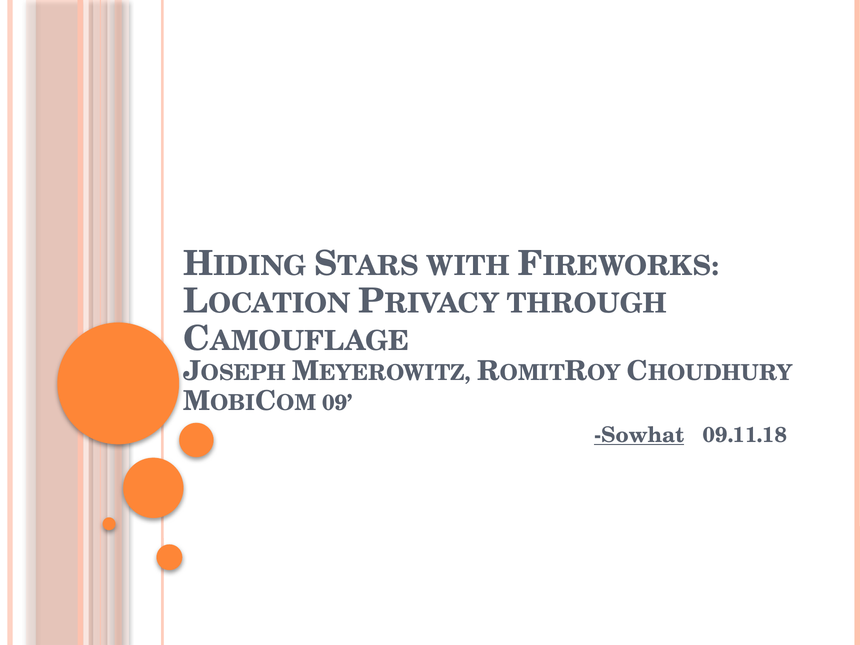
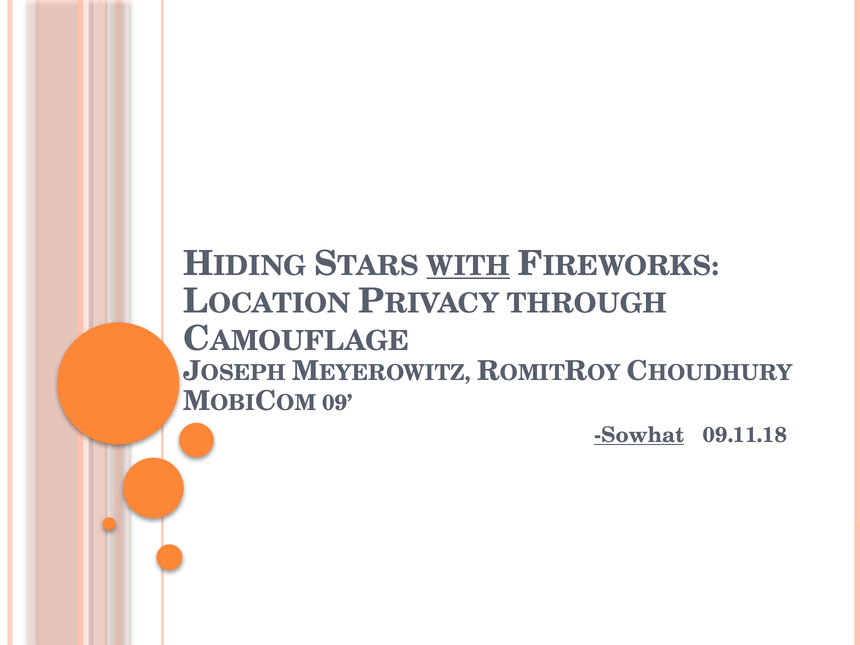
WITH underline: none -> present
